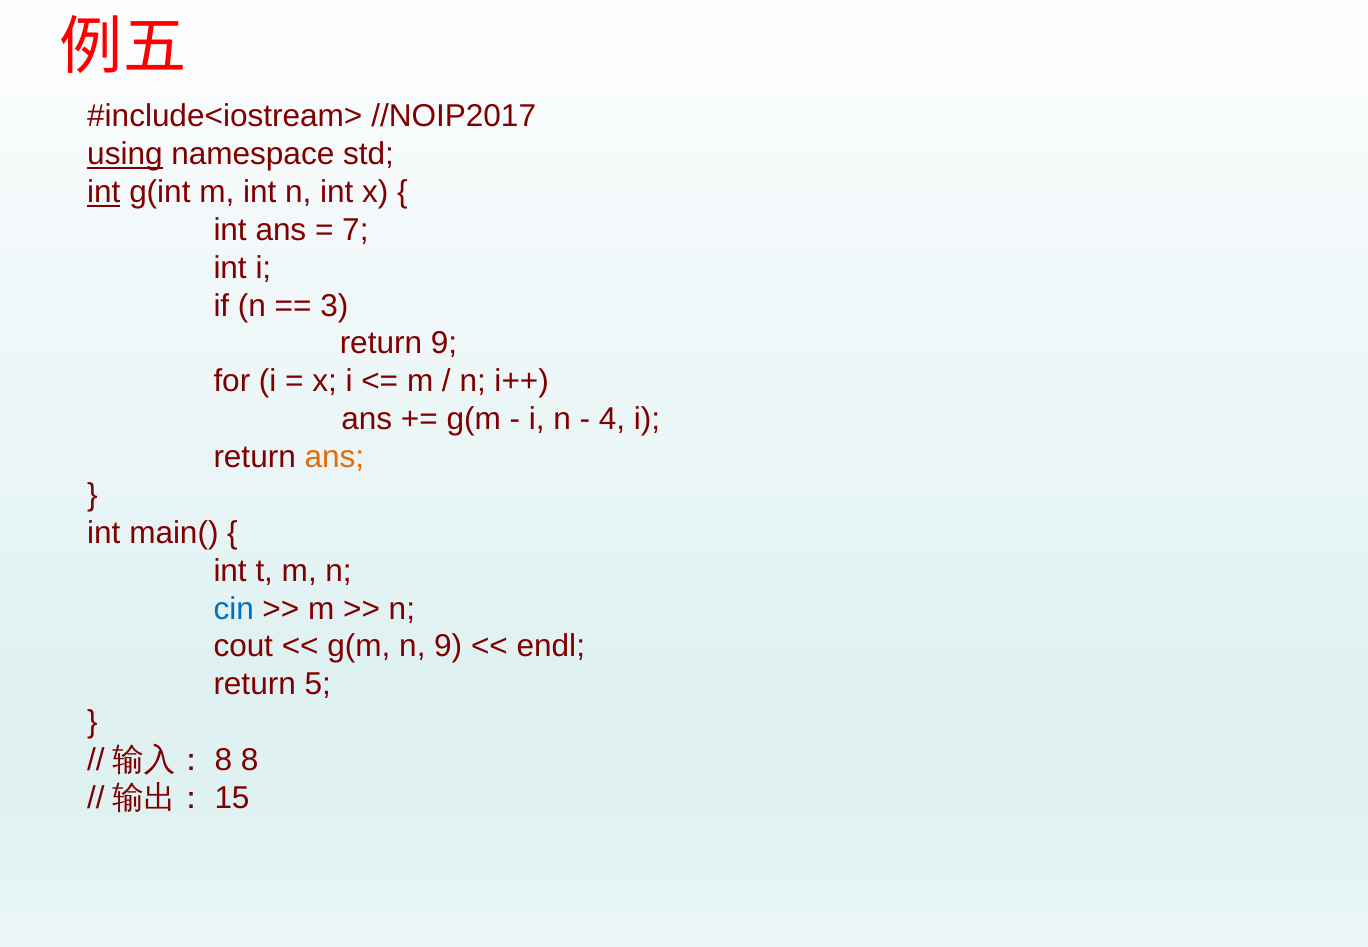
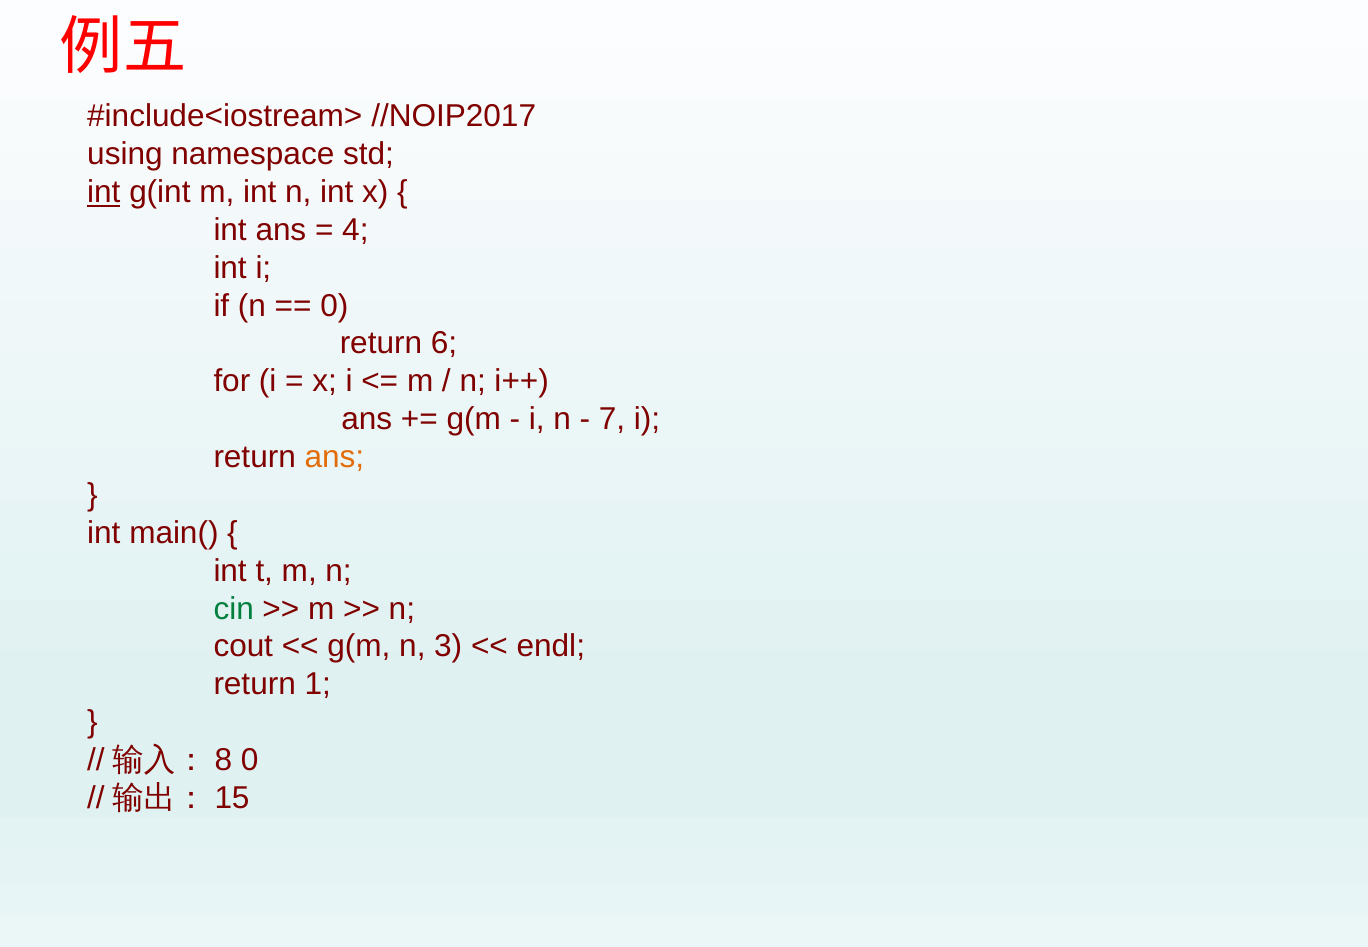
using underline: present -> none
7: 7 -> 4
3 at (334, 306): 3 -> 0
return 9: 9 -> 6
4: 4 -> 7
cin colour: blue -> green
n 9: 9 -> 3
5: 5 -> 1
8 at (250, 760): 8 -> 0
